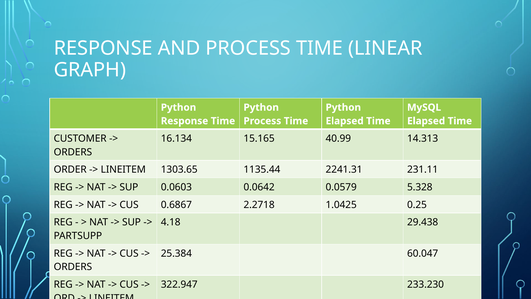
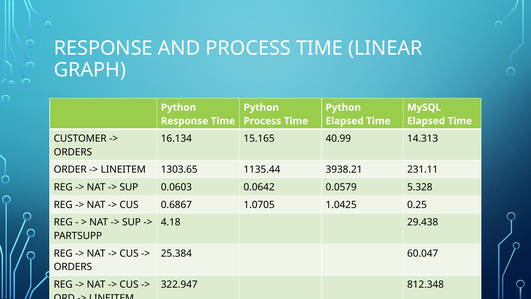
2241.31: 2241.31 -> 3938.21
2.2718: 2.2718 -> 1.0705
233.230: 233.230 -> 812.348
